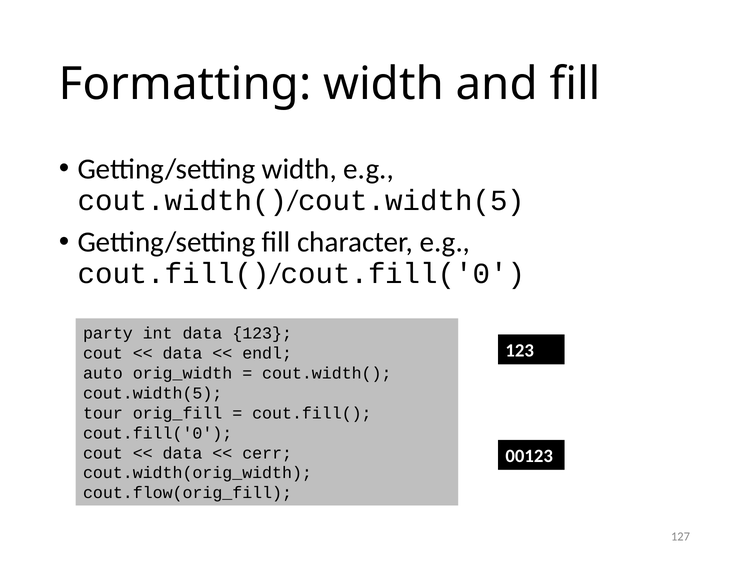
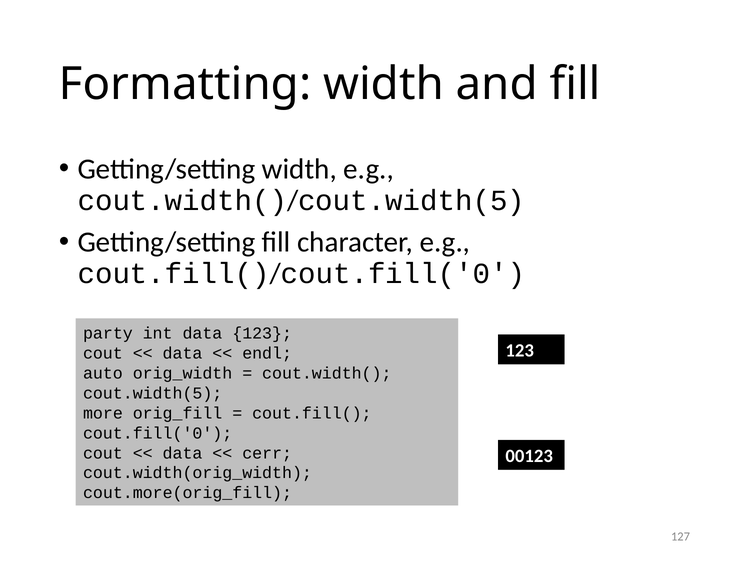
tour: tour -> more
cout.flow(orig_fill: cout.flow(orig_fill -> cout.more(orig_fill
